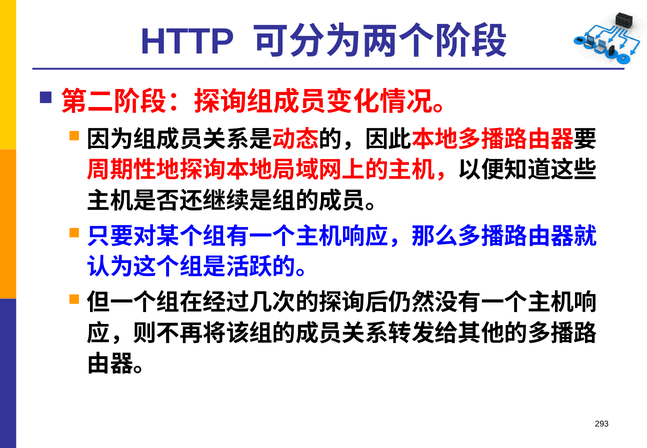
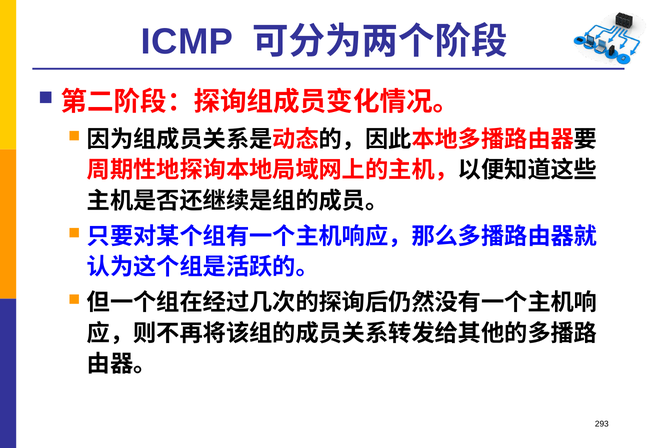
HTTP: HTTP -> ICMP
